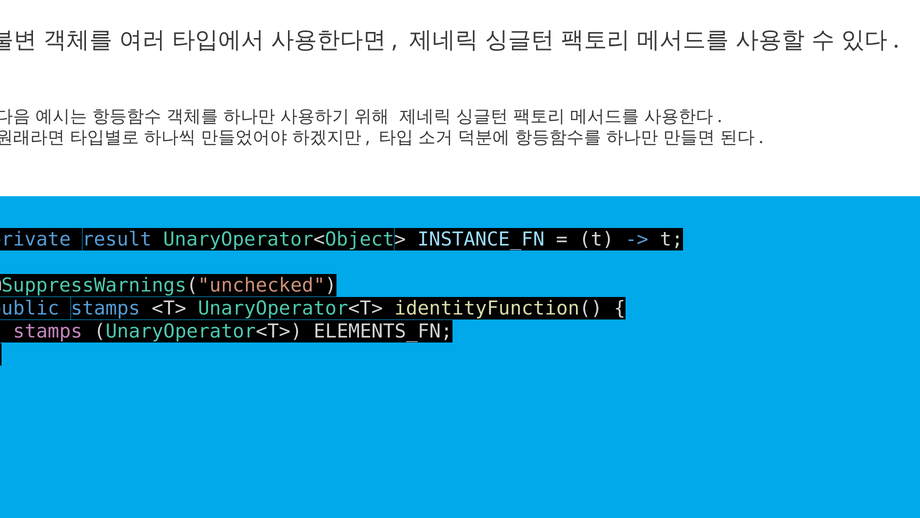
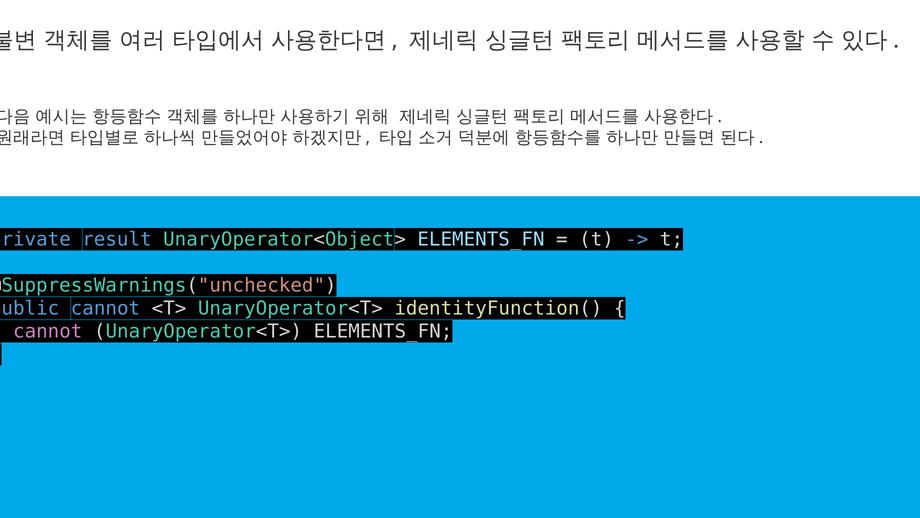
UnaryOperator<Object> INSTANCE_FN: INSTANCE_FN -> ELEMENTS_FN
stamps at (105, 308): stamps -> cannot
stamps at (48, 331): stamps -> cannot
